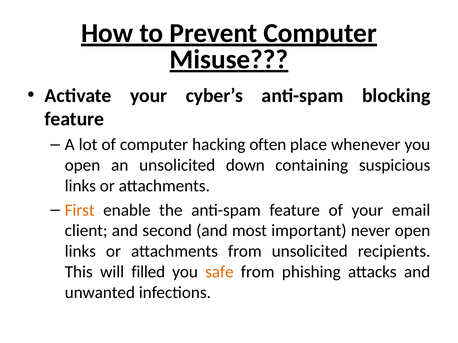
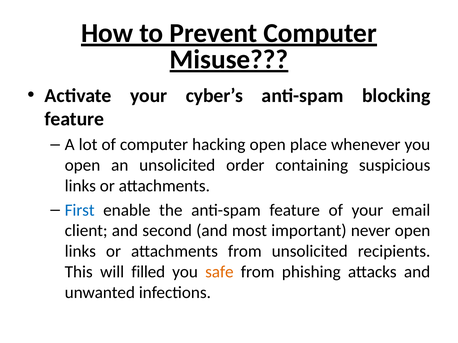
hacking often: often -> open
down: down -> order
First colour: orange -> blue
